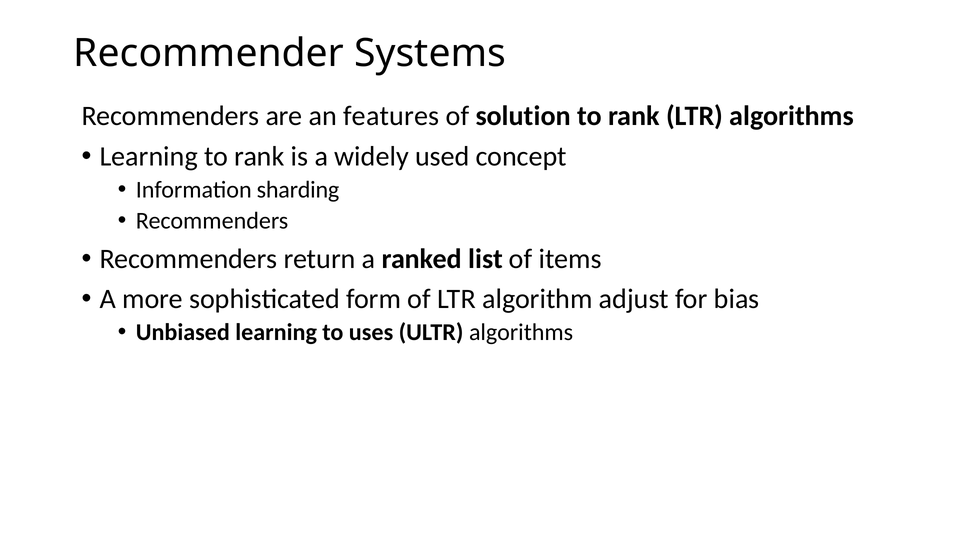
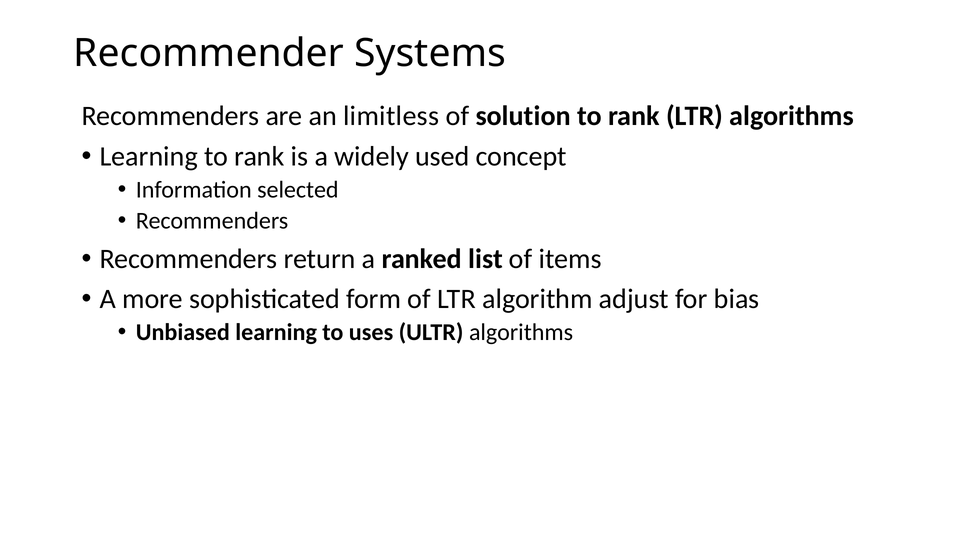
features: features -> limitless
sharding: sharding -> selected
